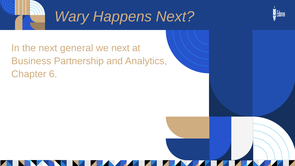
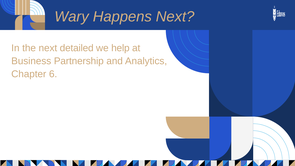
general: general -> detailed
we next: next -> help
